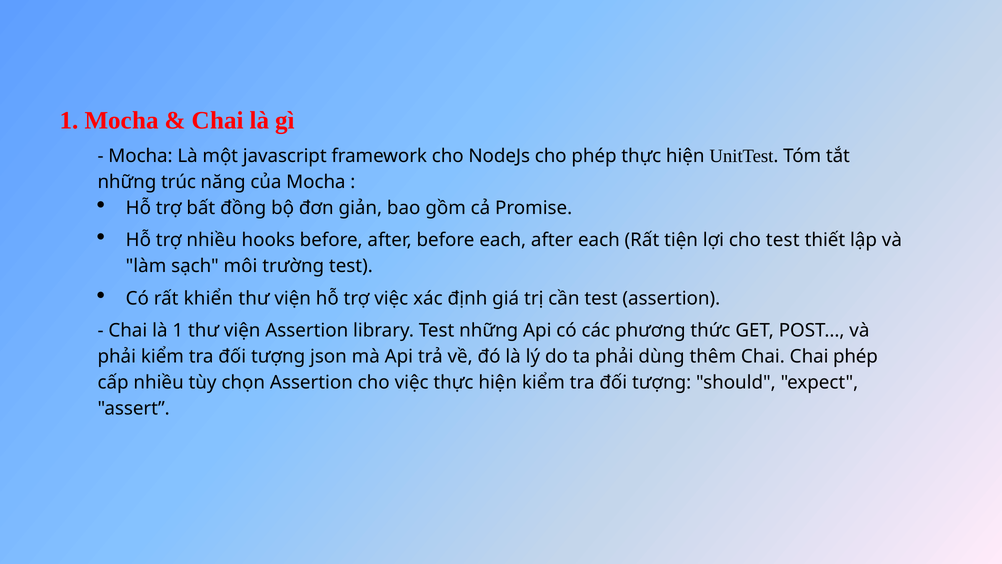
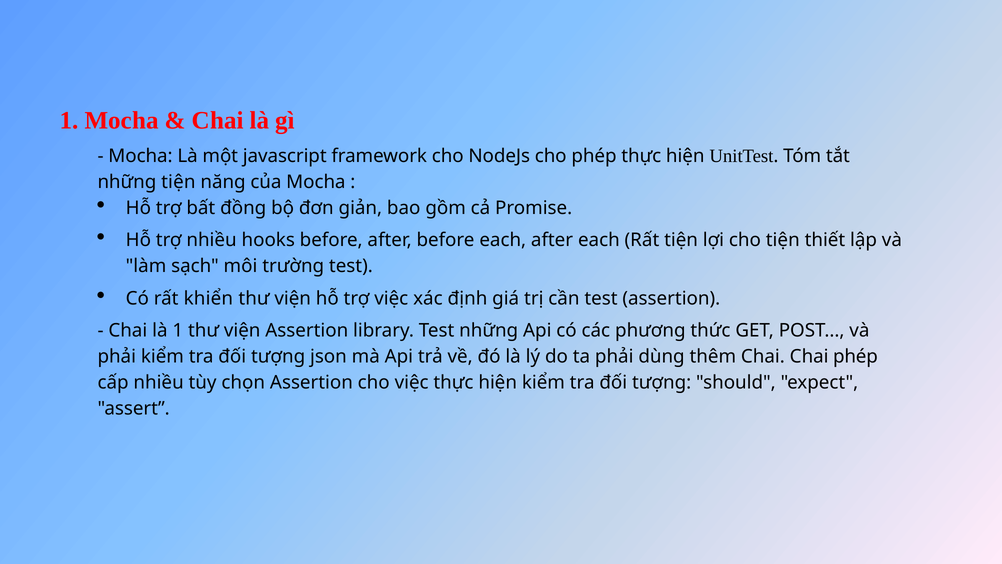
những trúc: trúc -> tiện
cho test: test -> tiện
